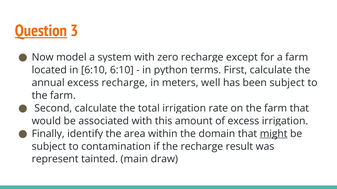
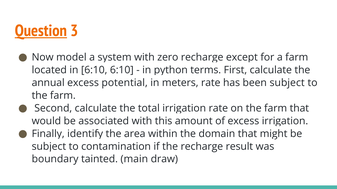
excess recharge: recharge -> potential
meters well: well -> rate
might underline: present -> none
represent: represent -> boundary
